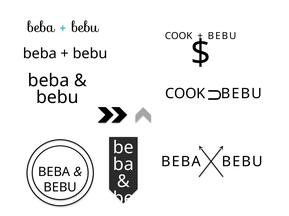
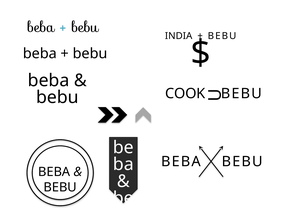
COOK at (179, 36): COOK -> INDIA
